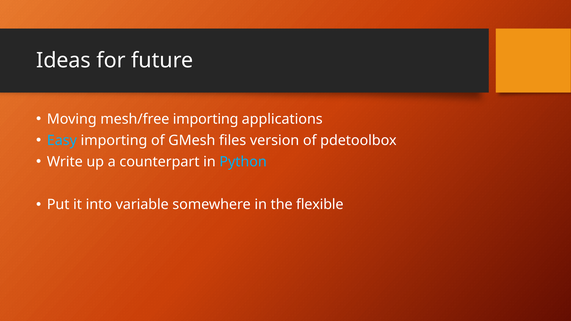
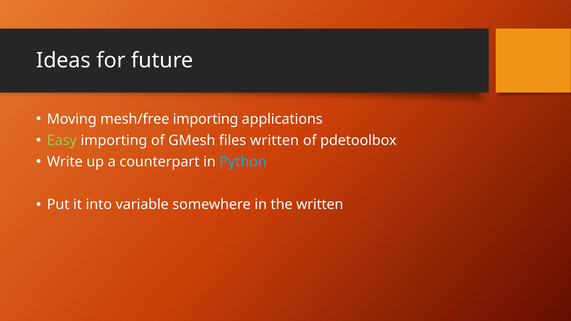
Easy colour: light blue -> light green
files version: version -> written
the flexible: flexible -> written
